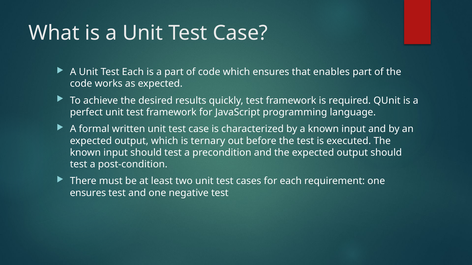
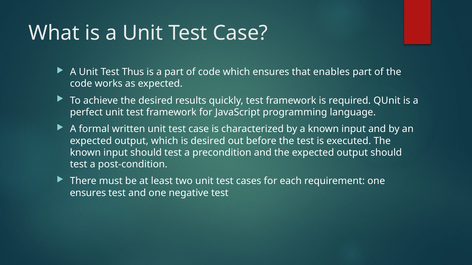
Test Each: Each -> Thus
is ternary: ternary -> desired
